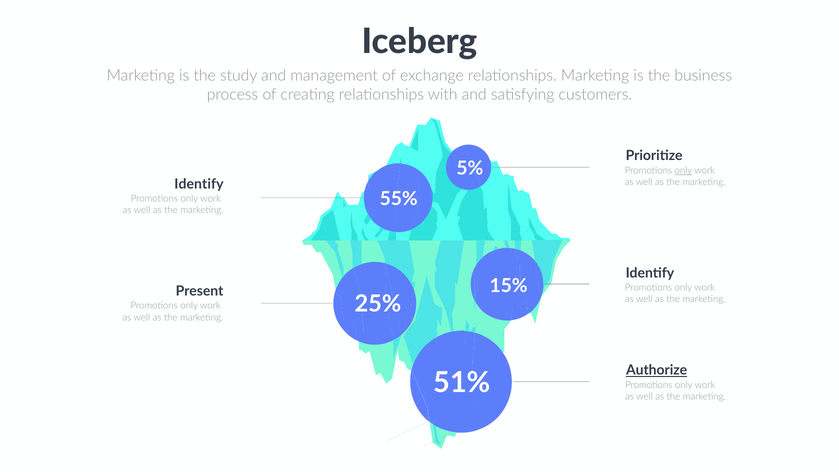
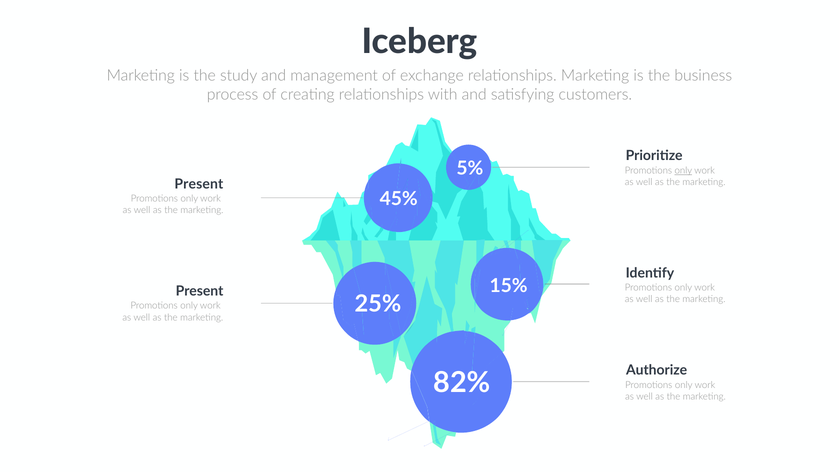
Identify at (199, 184): Identify -> Present
55%: 55% -> 45%
Authorize underline: present -> none
51%: 51% -> 82%
